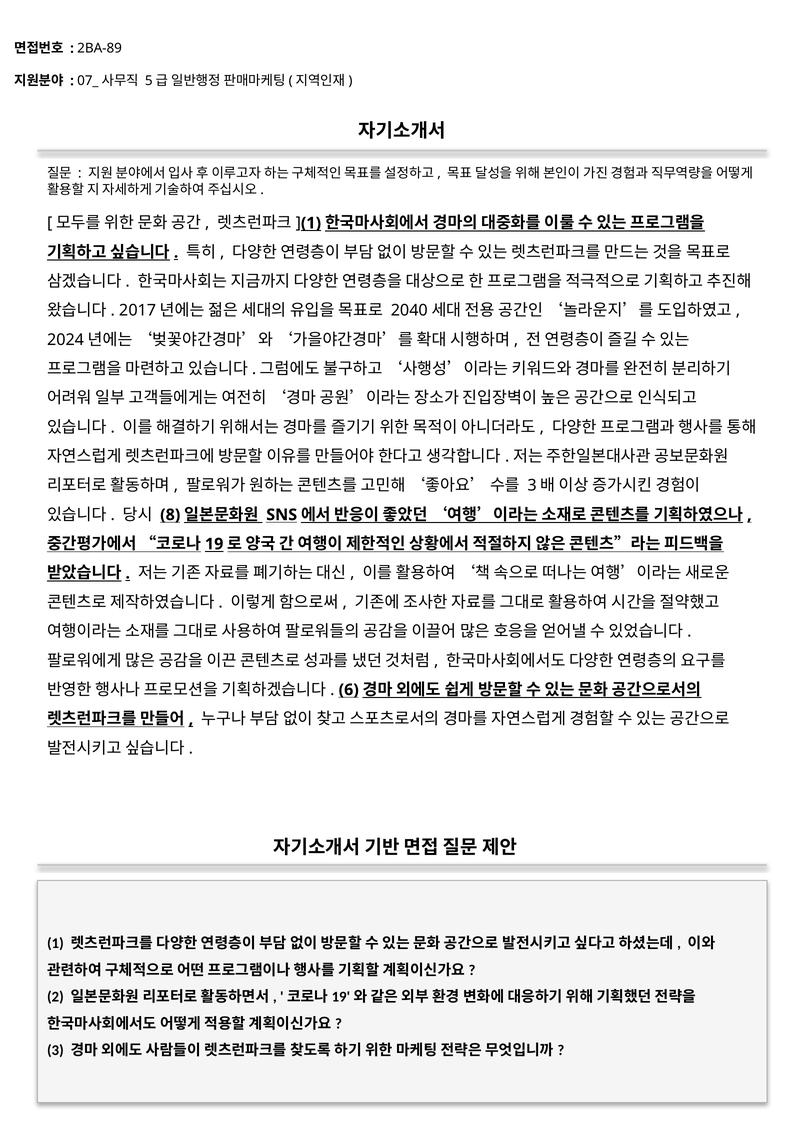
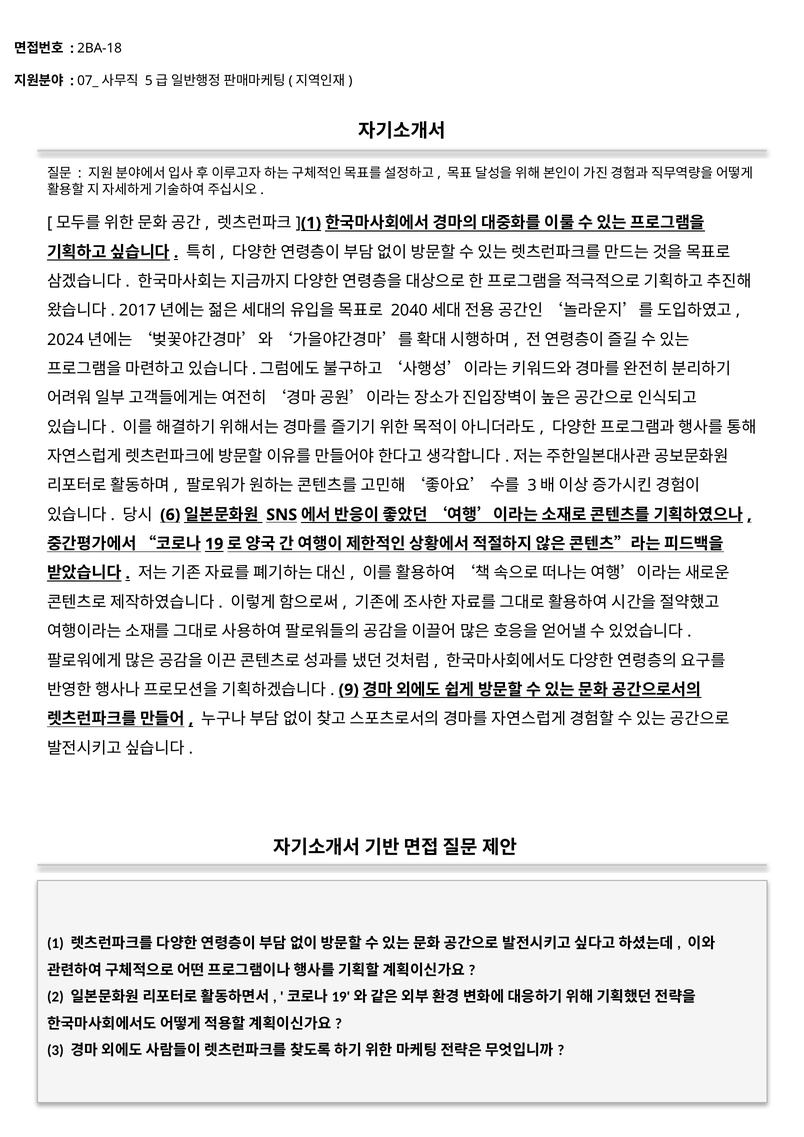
2BA-89: 2BA-89 -> 2BA-18
8: 8 -> 6
6: 6 -> 9
